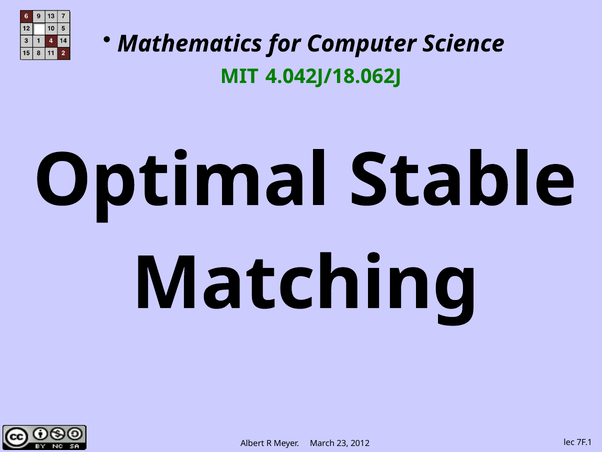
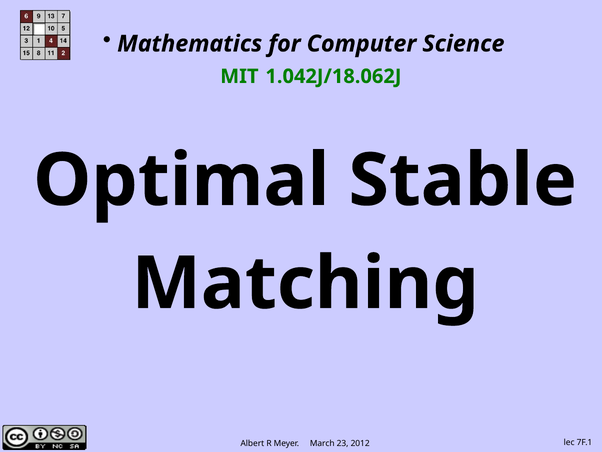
4.042J/18.062J: 4.042J/18.062J -> 1.042J/18.062J
